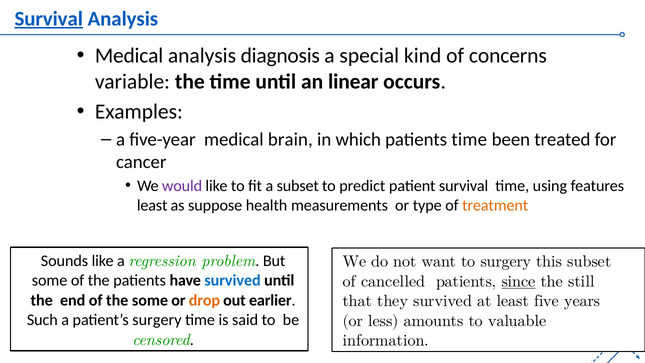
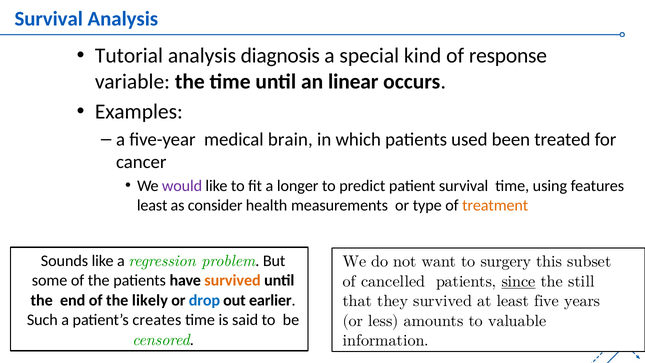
Survival at (49, 19) underline: present -> none
Medical at (129, 56): Medical -> Tutorial
concerns: concerns -> response
patients time: time -> used
a subset: subset -> longer
suppose: suppose -> consider
survived at (233, 281) colour: blue -> orange
the some: some -> likely
drop colour: orange -> blue
patient’s surgery: surgery -> creates
